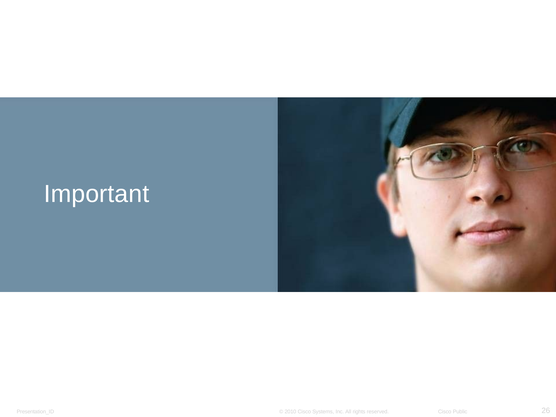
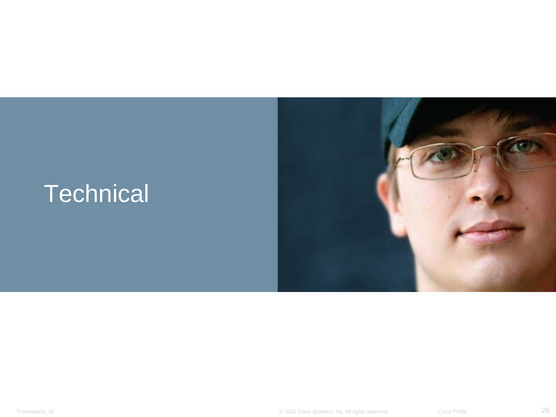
Important: Important -> Technical
